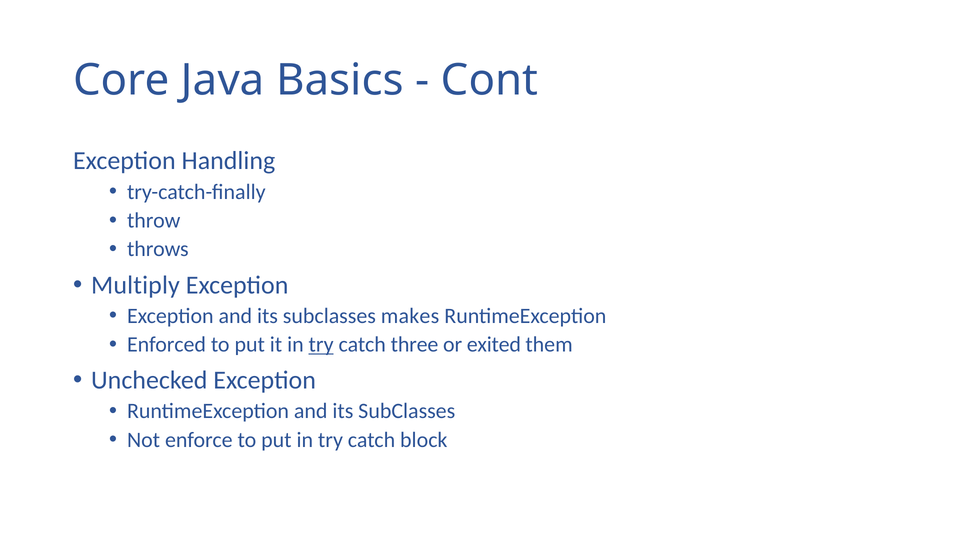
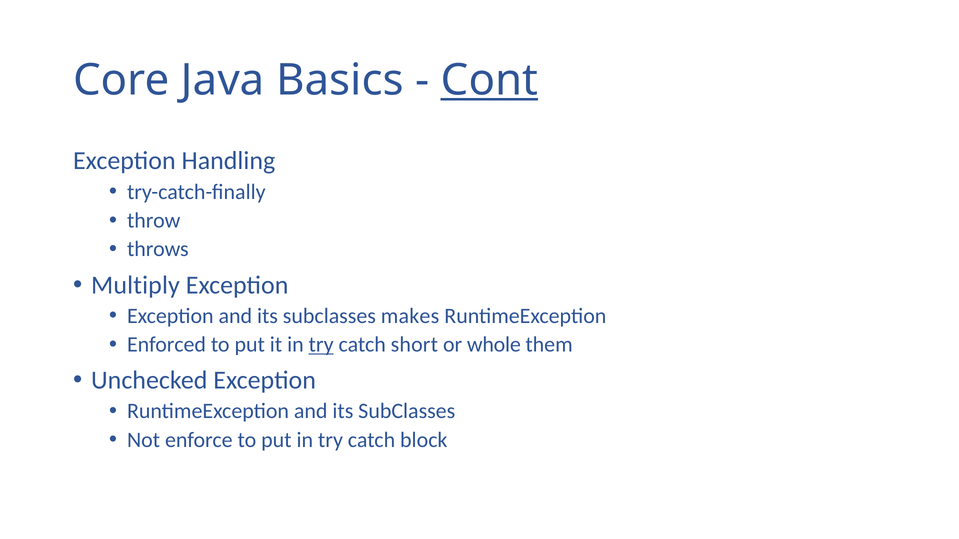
Cont underline: none -> present
three: three -> short
exited: exited -> whole
